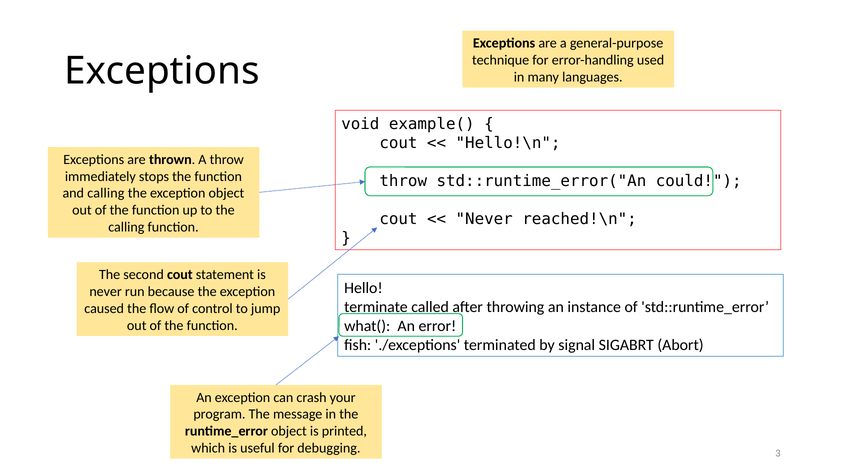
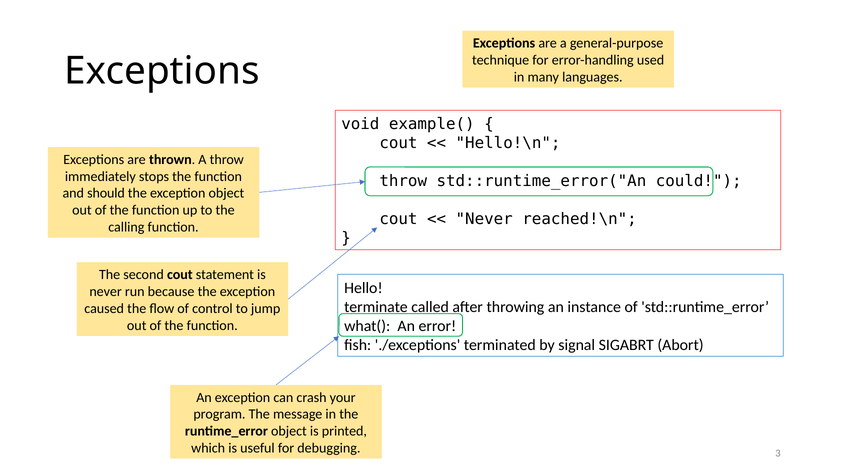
and calling: calling -> should
